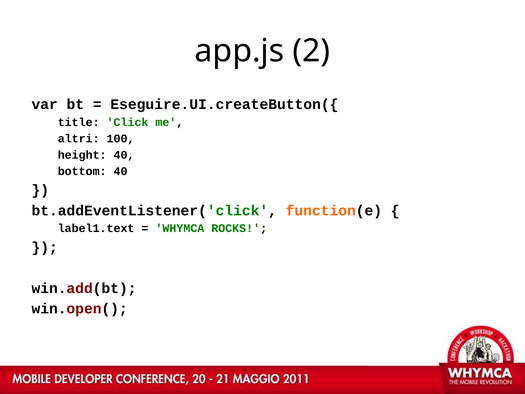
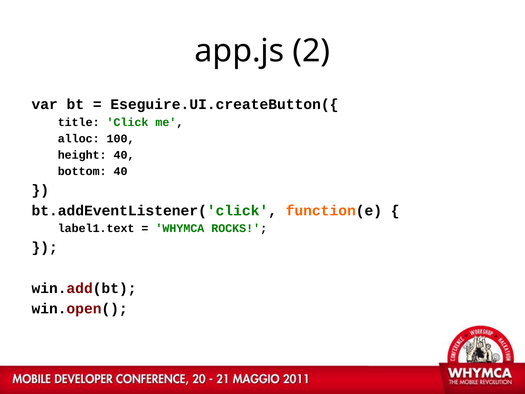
altri: altri -> alloc
